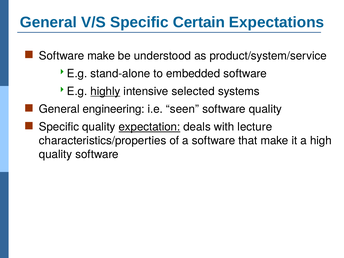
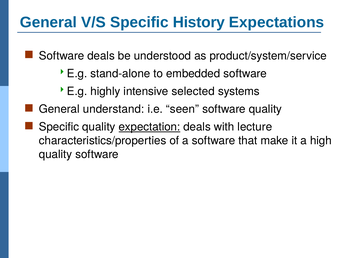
Certain: Certain -> History
Software make: make -> deals
highly underline: present -> none
engineering: engineering -> understand
